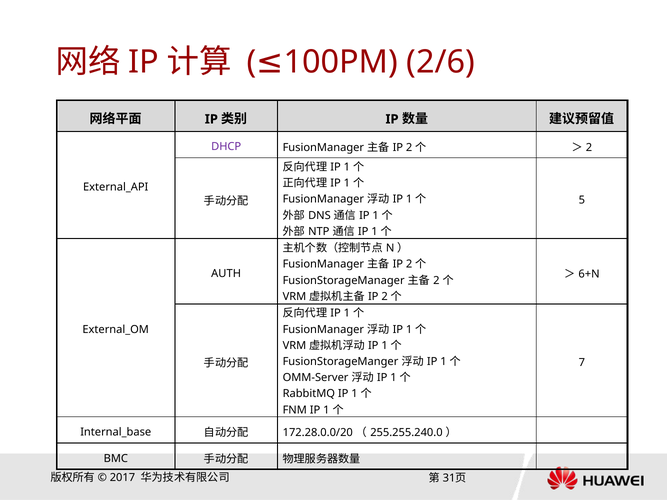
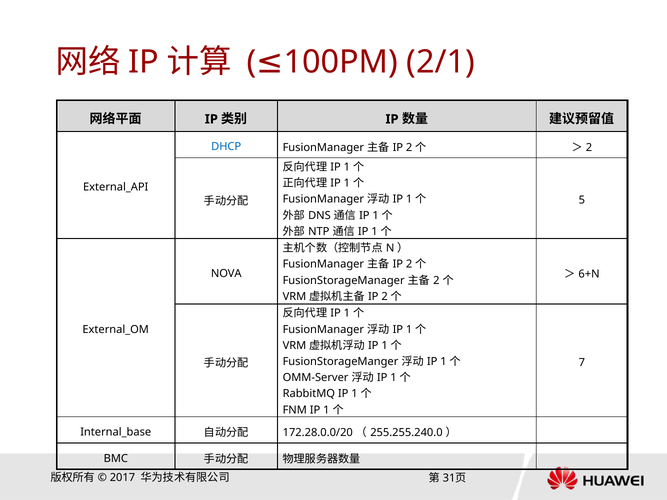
2/6: 2/6 -> 2/1
DHCP colour: purple -> blue
AUTH: AUTH -> NOVA
